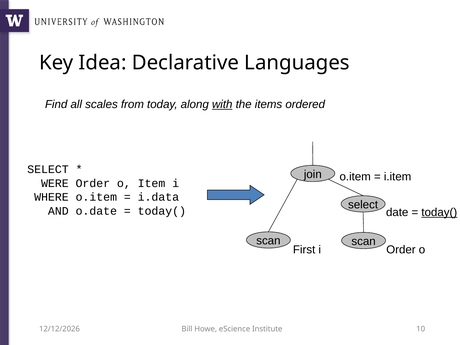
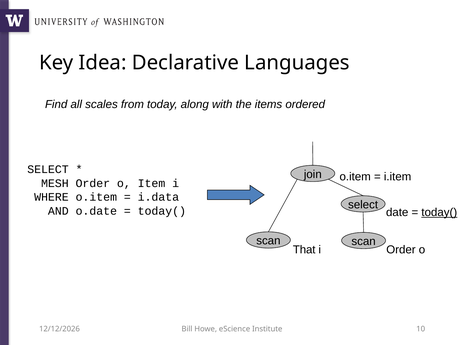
with underline: present -> none
WERE: WERE -> MESH
First: First -> That
